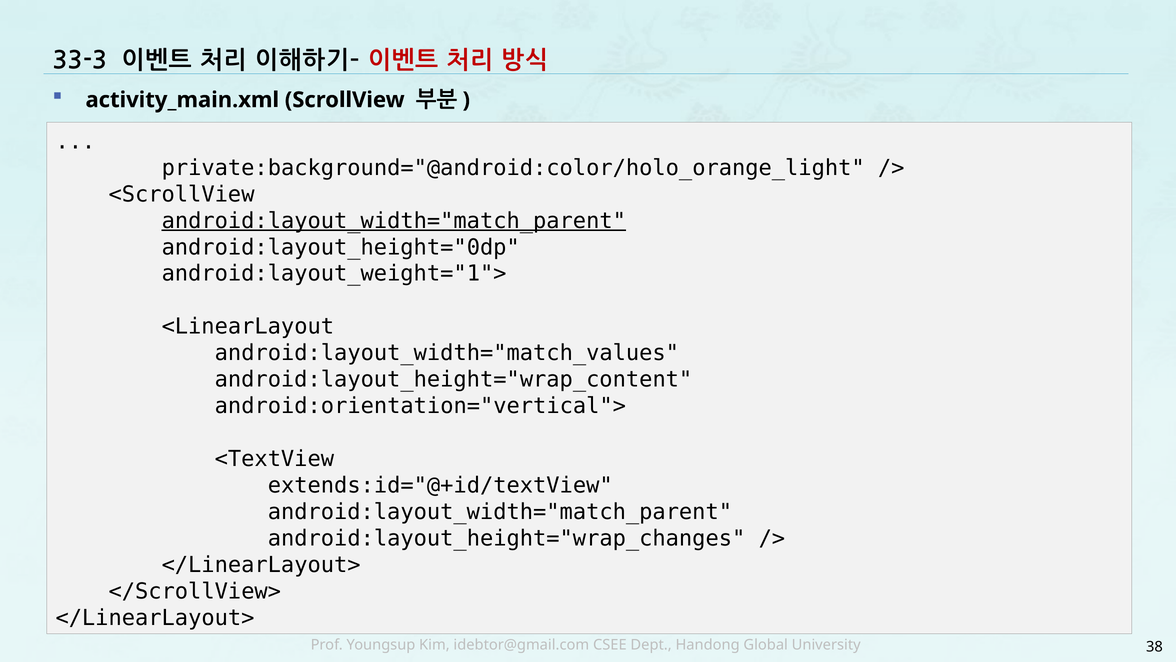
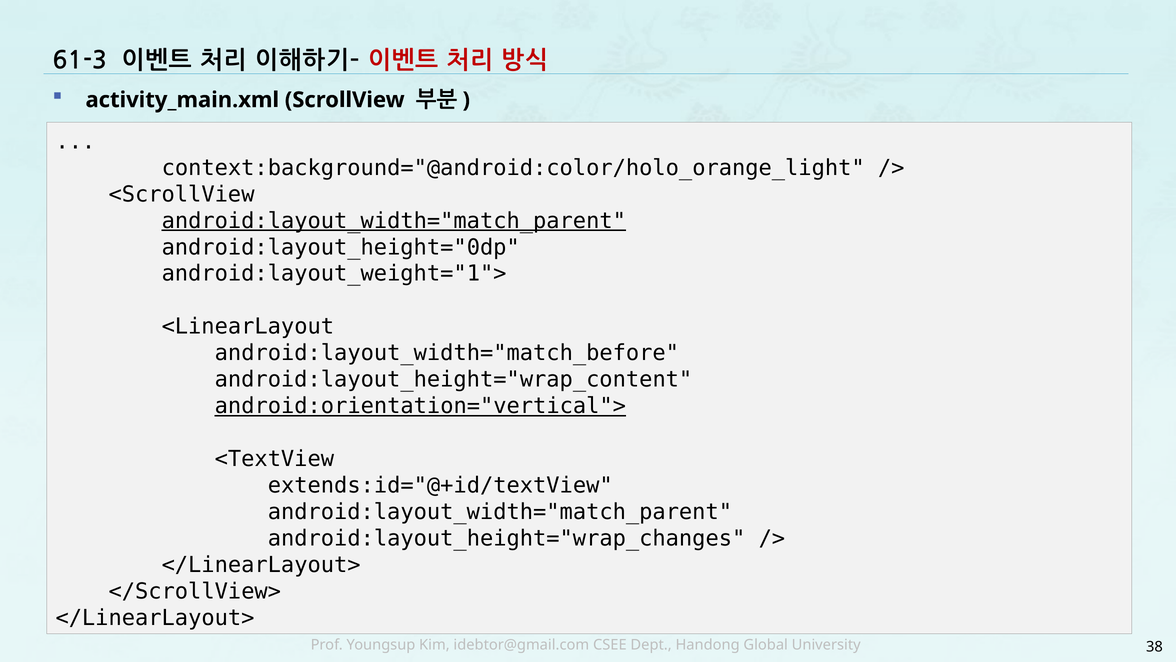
33-3: 33-3 -> 61-3
private:background="@android:color/holo_orange_light: private:background="@android:color/holo_orange_light -> context:background="@android:color/holo_orange_light
android:layout_width="match_values: android:layout_width="match_values -> android:layout_width="match_before
android:orientation="vertical"> underline: none -> present
